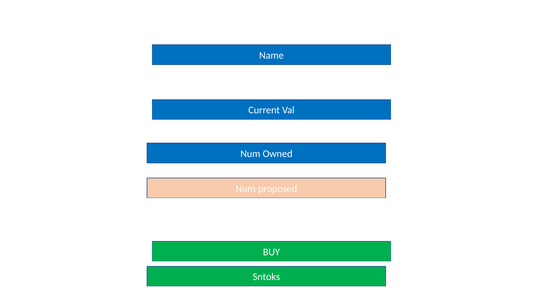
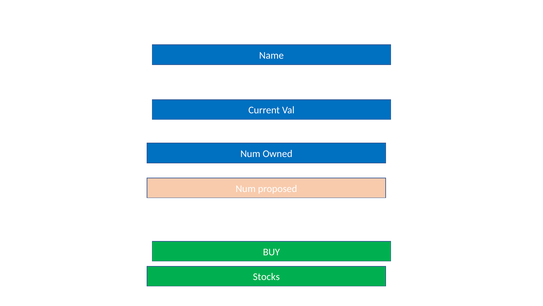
Sntoks: Sntoks -> Stocks
